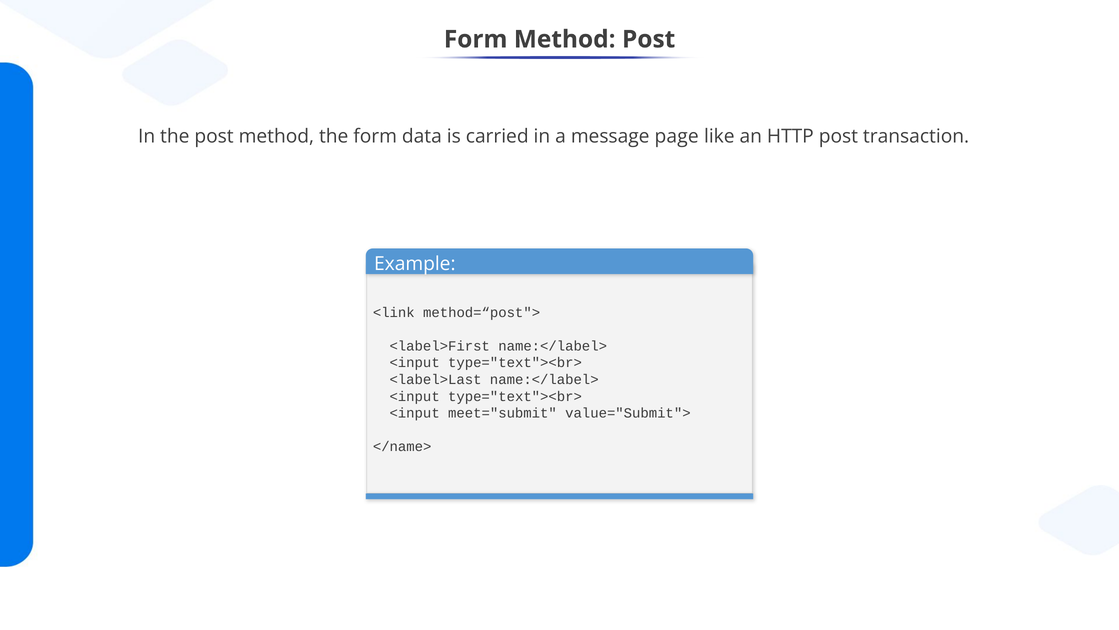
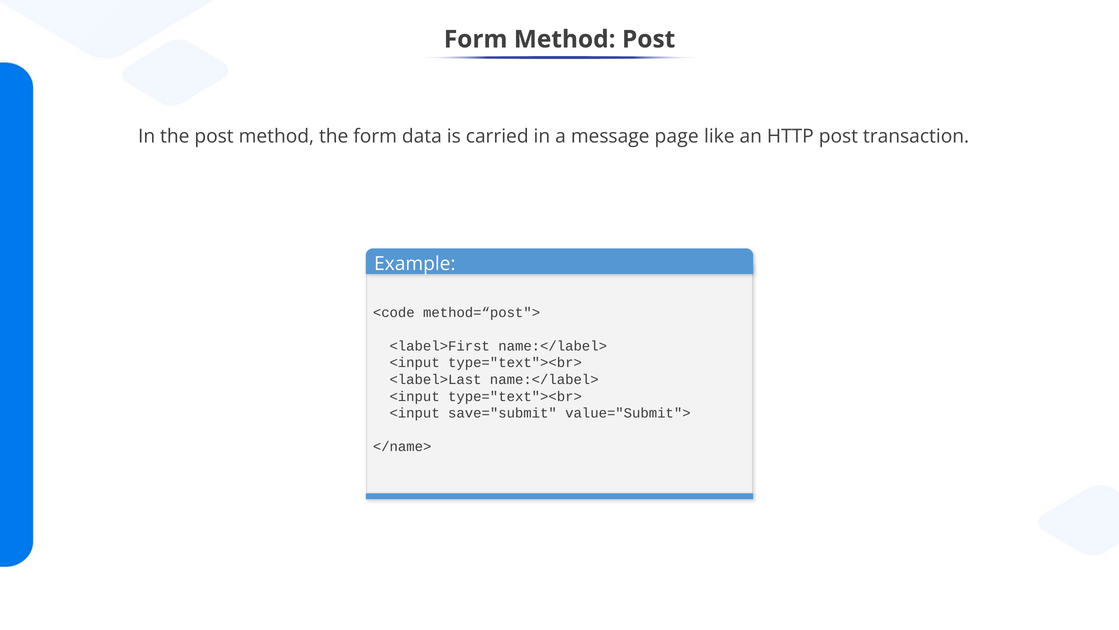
<link: <link -> <code
meet="submit: meet="submit -> save="submit
